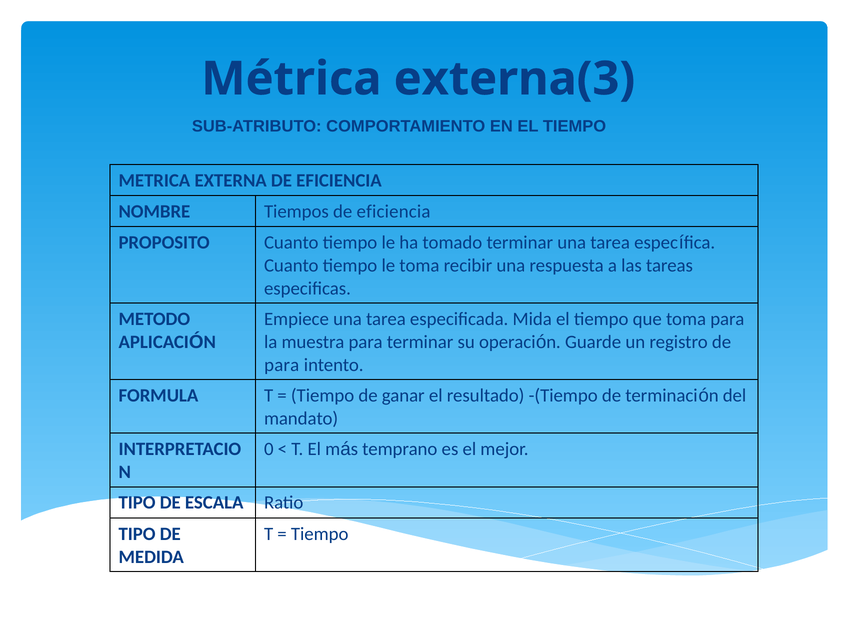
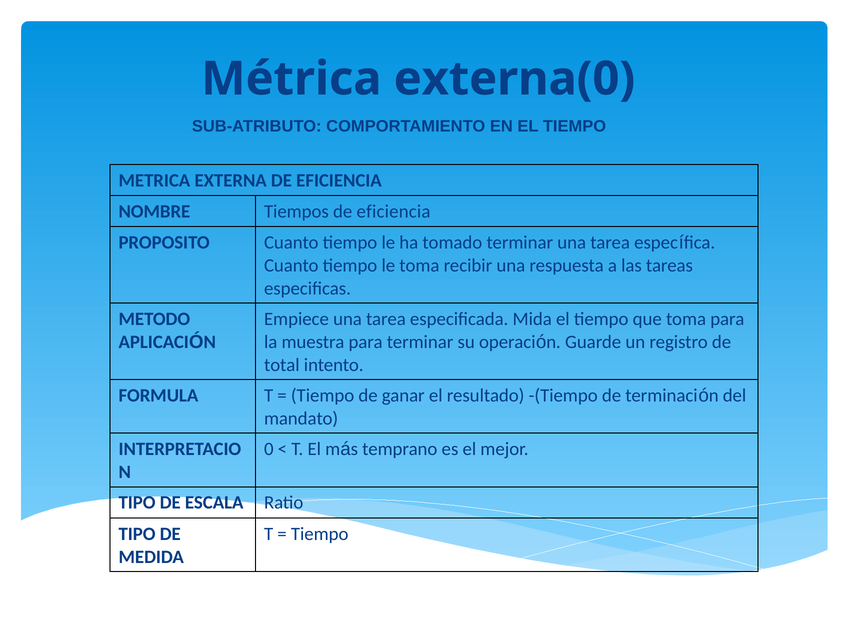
externa(3: externa(3 -> externa(0
para at (282, 365): para -> total
